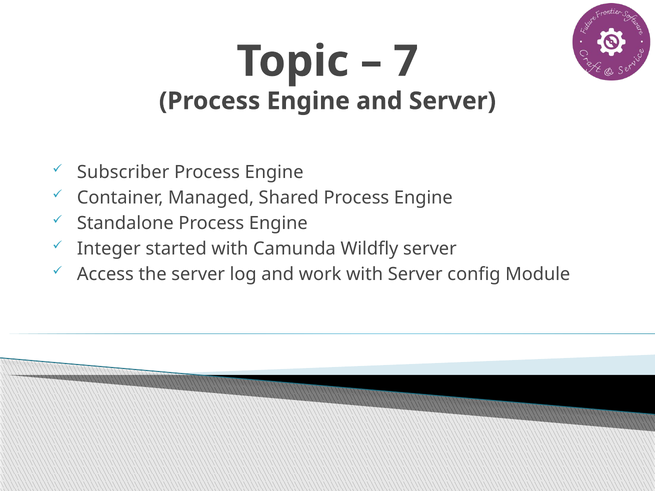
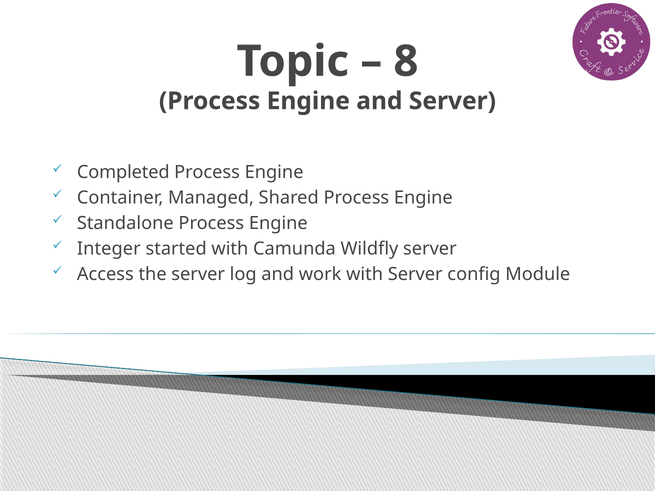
7: 7 -> 8
Subscriber: Subscriber -> Completed
